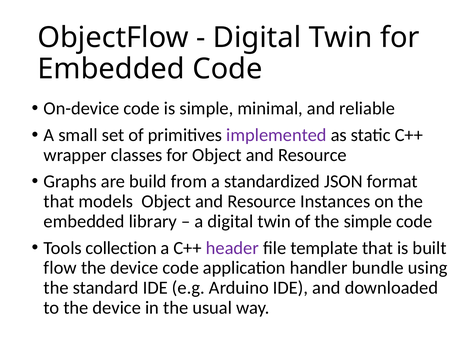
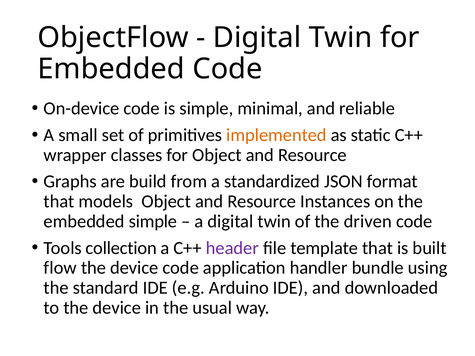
implemented colour: purple -> orange
embedded library: library -> simple
the simple: simple -> driven
